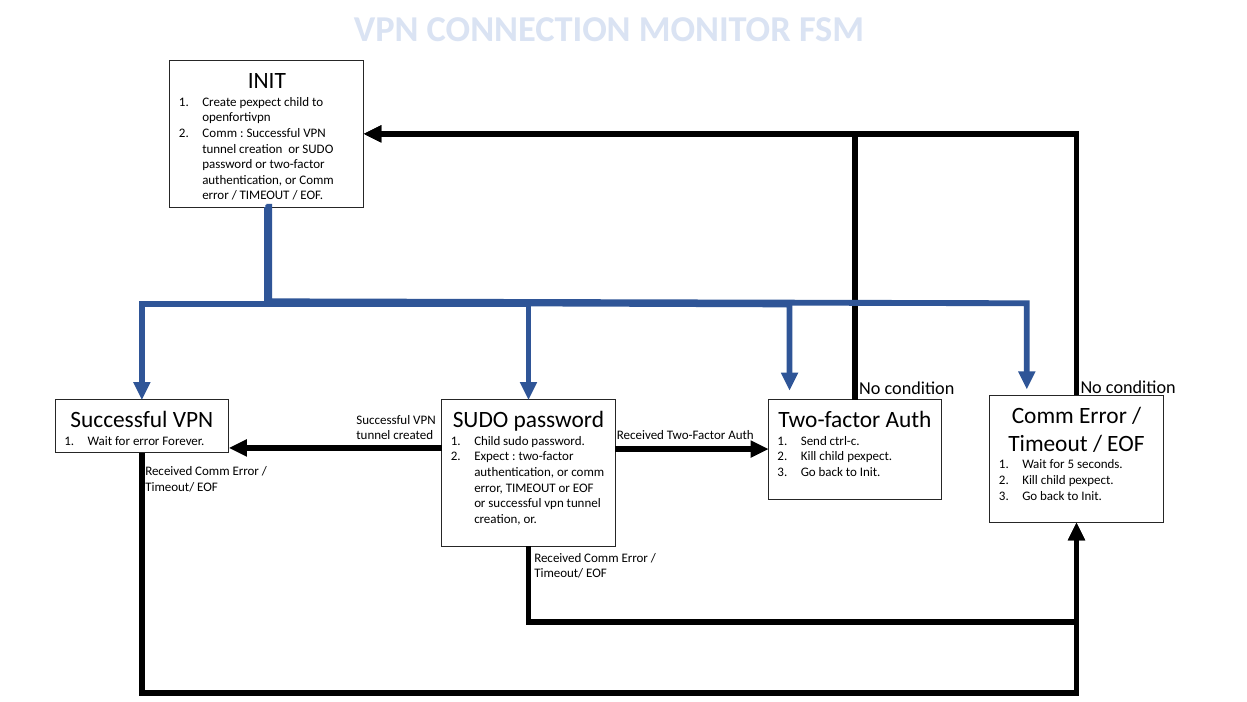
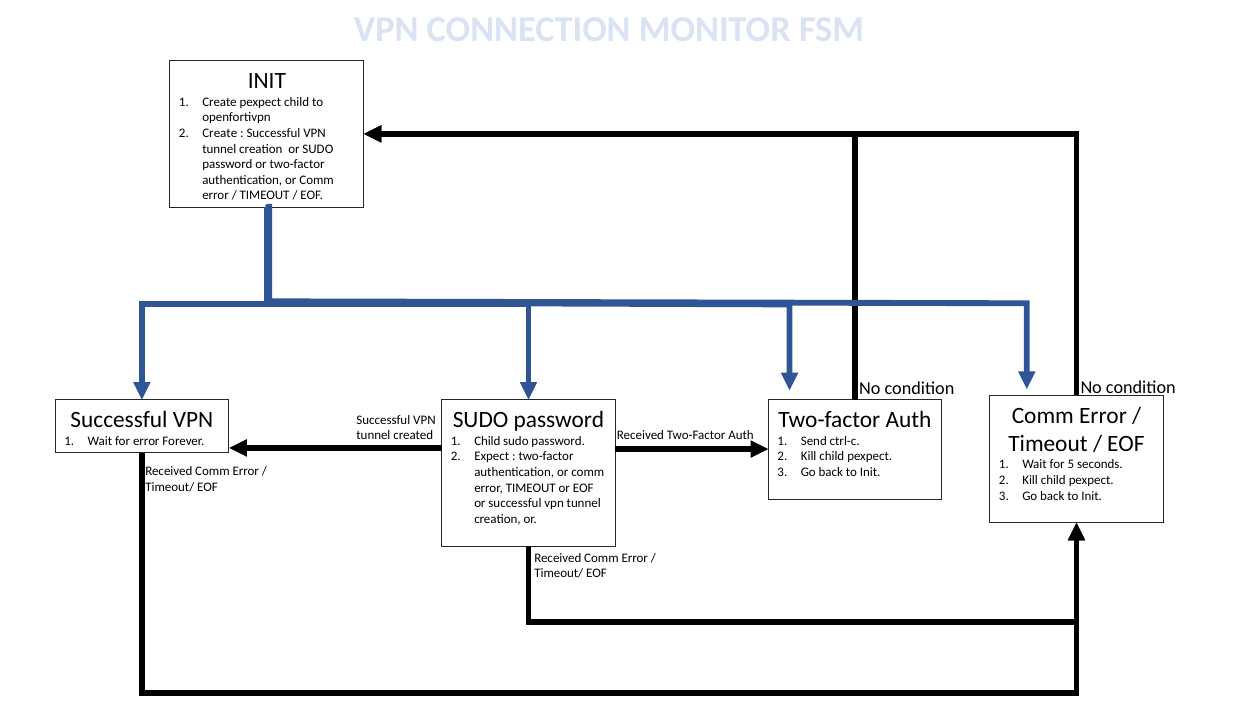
Comm at (220, 133): Comm -> Create
